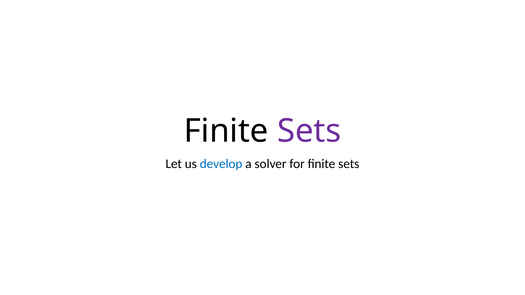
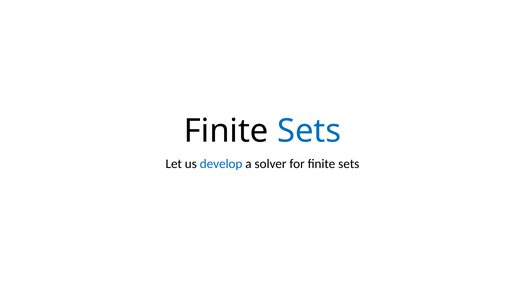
Sets at (309, 131) colour: purple -> blue
